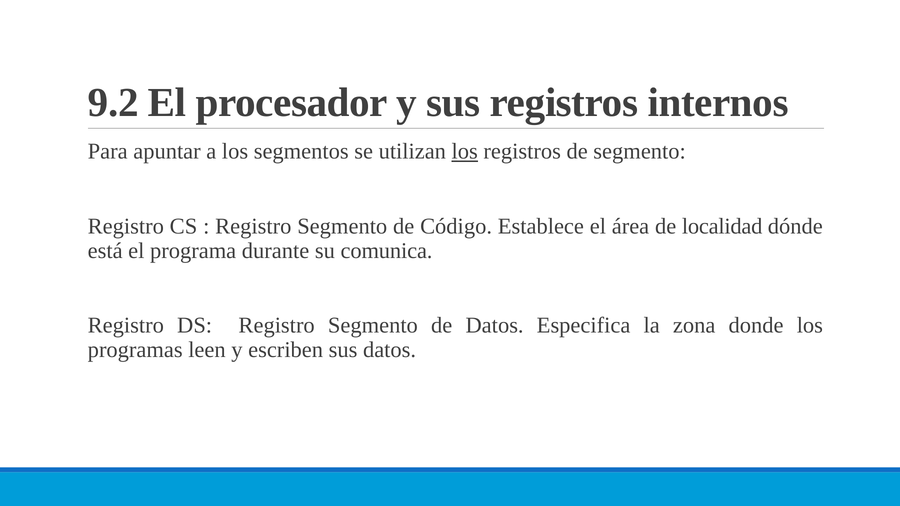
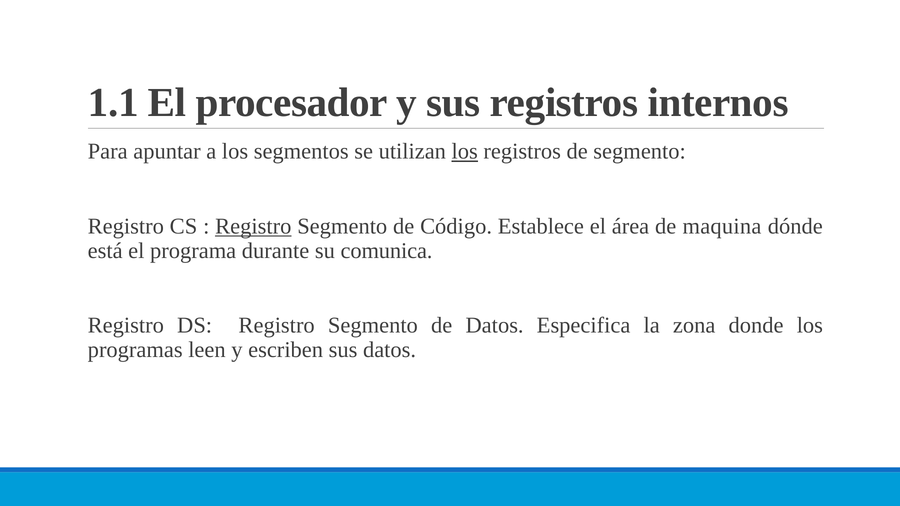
9.2: 9.2 -> 1.1
Registro at (253, 226) underline: none -> present
localidad: localidad -> maquina
